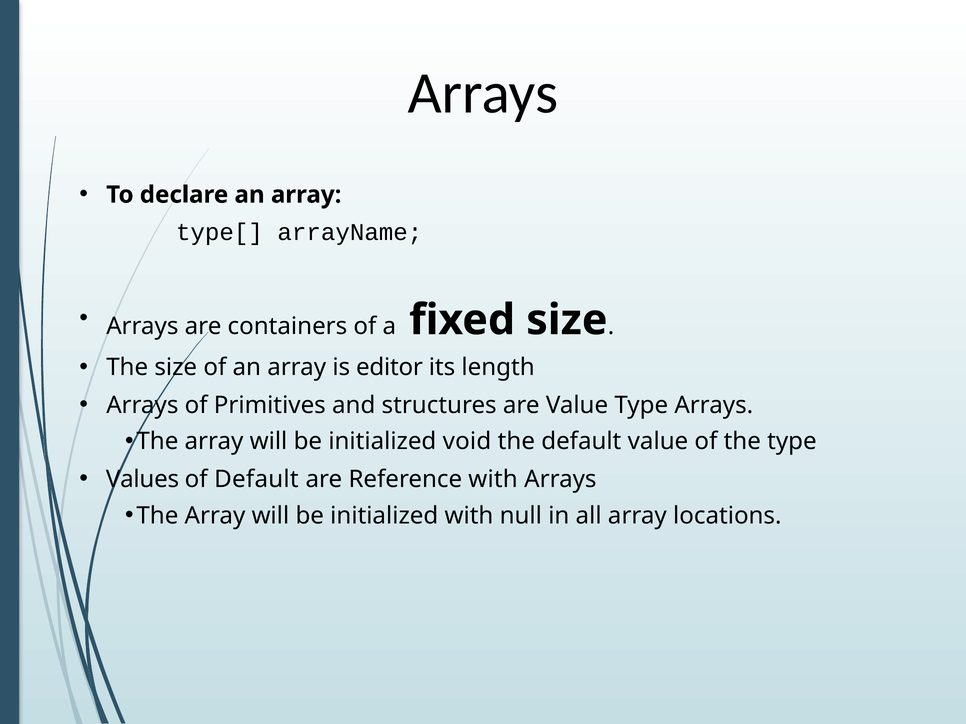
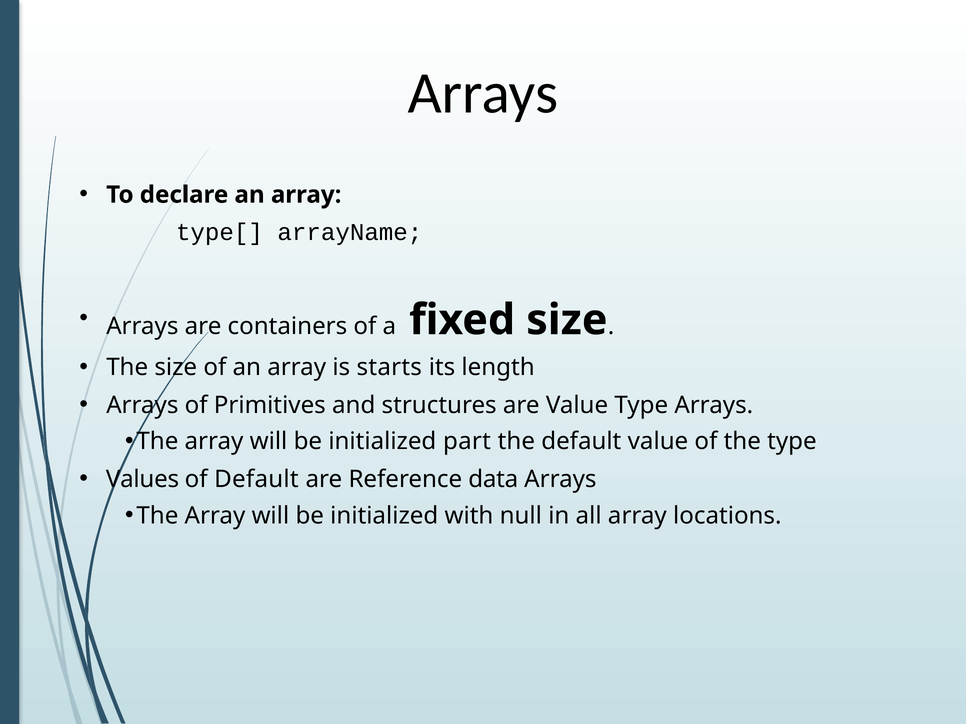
editor: editor -> starts
void: void -> part
Reference with: with -> data
